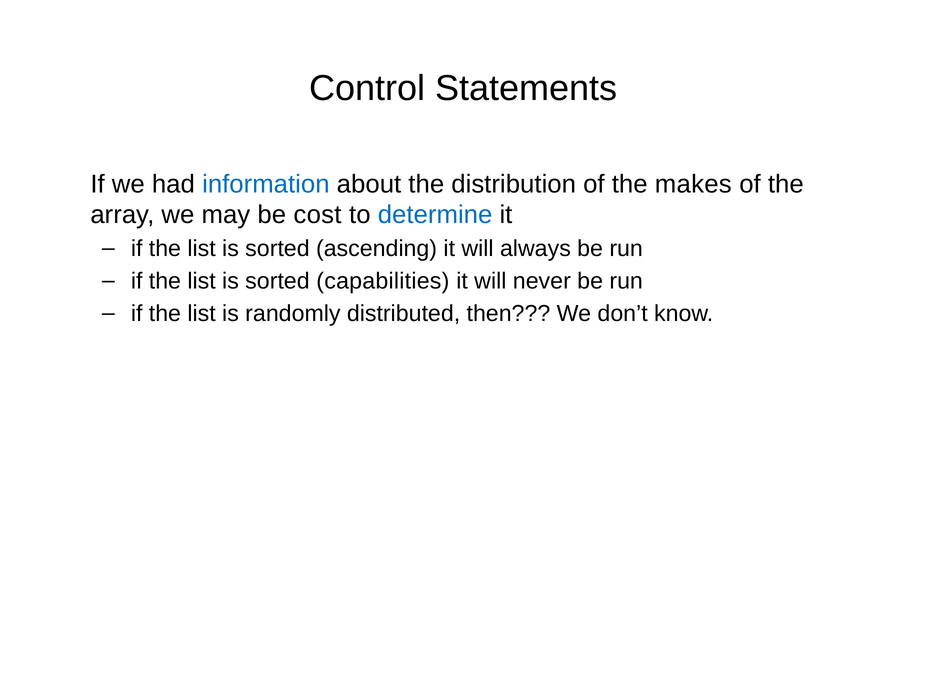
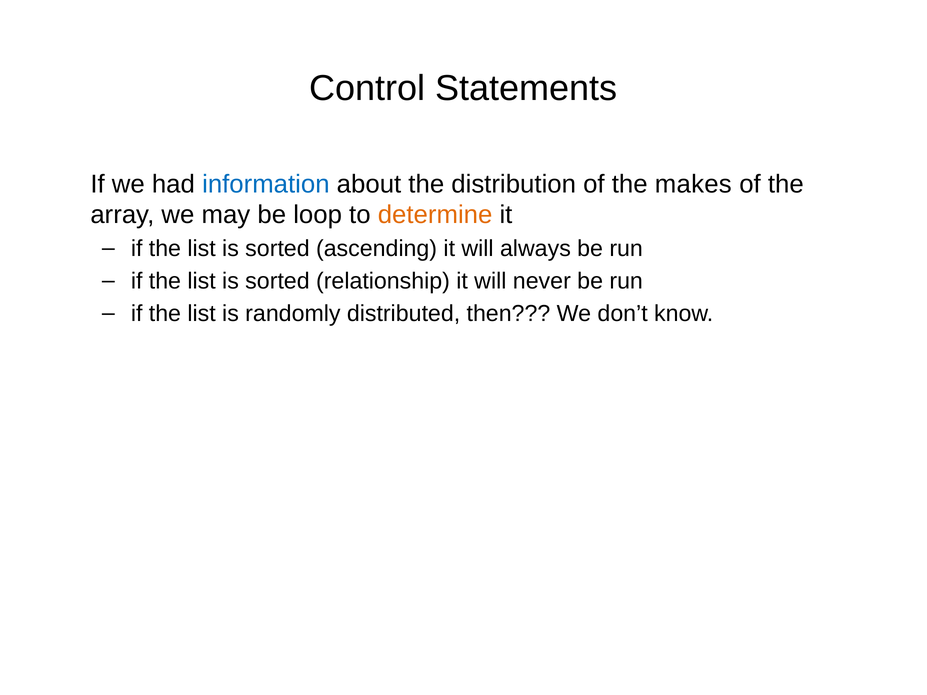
cost: cost -> loop
determine colour: blue -> orange
capabilities: capabilities -> relationship
